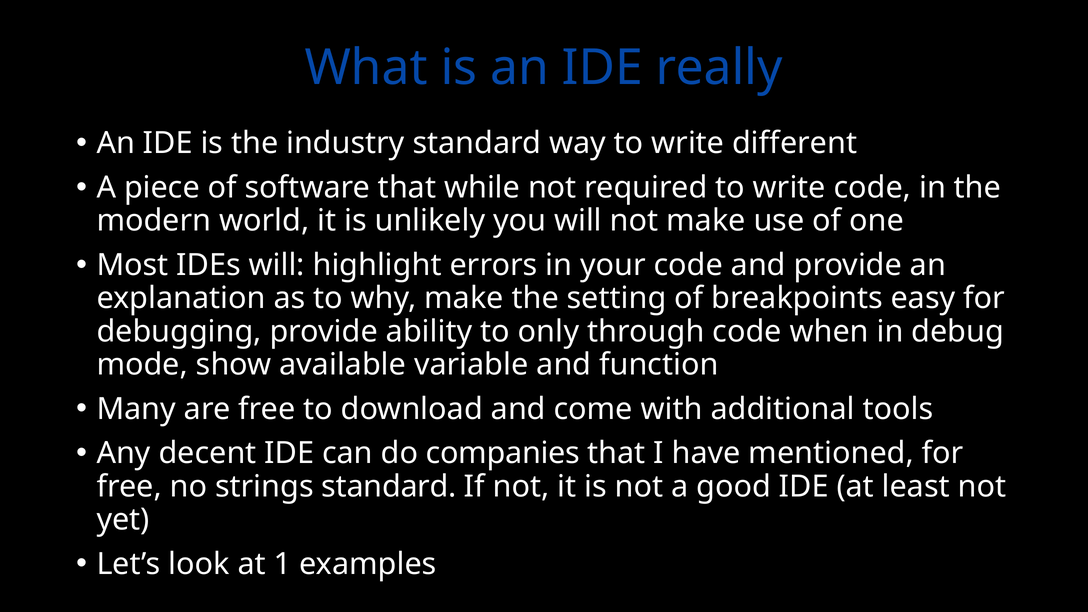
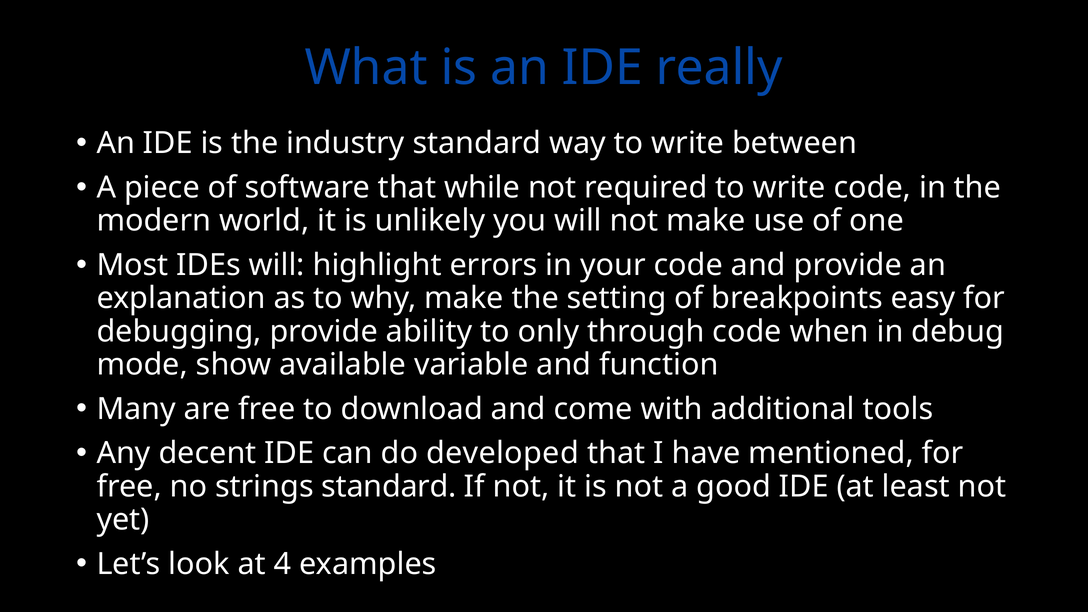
different: different -> between
companies: companies -> developed
1: 1 -> 4
